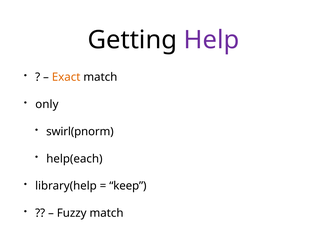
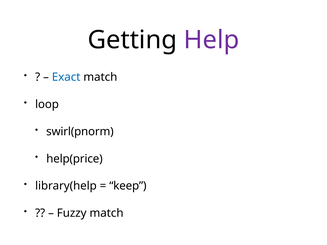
Exact colour: orange -> blue
only: only -> loop
help(each: help(each -> help(price
